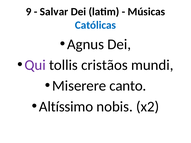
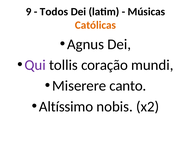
Salvar: Salvar -> Todos
Católicas colour: blue -> orange
cristãos: cristãos -> coração
